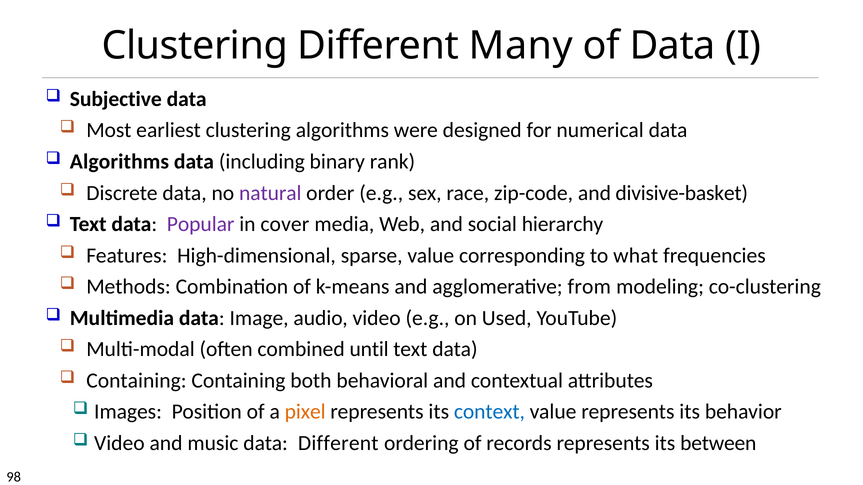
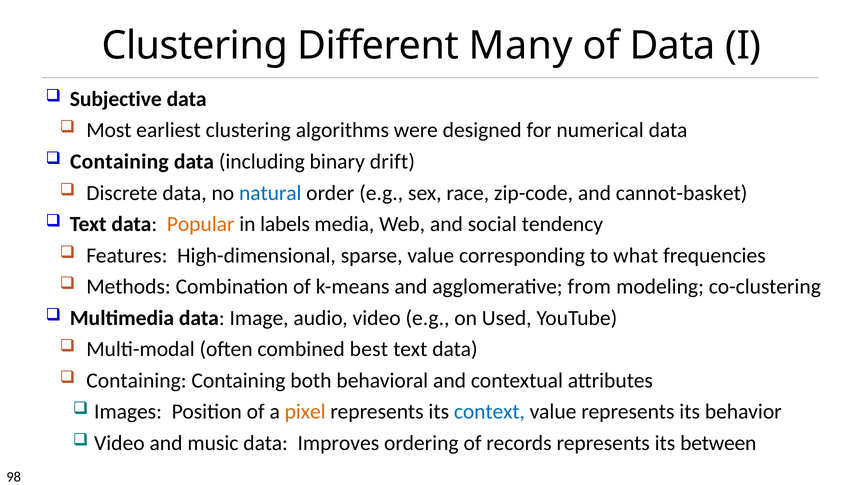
Algorithms at (119, 162): Algorithms -> Containing
rank: rank -> drift
natural colour: purple -> blue
divisive-basket: divisive-basket -> cannot-basket
Popular colour: purple -> orange
cover: cover -> labels
hierarchy: hierarchy -> tendency
until: until -> best
data Different: Different -> Improves
